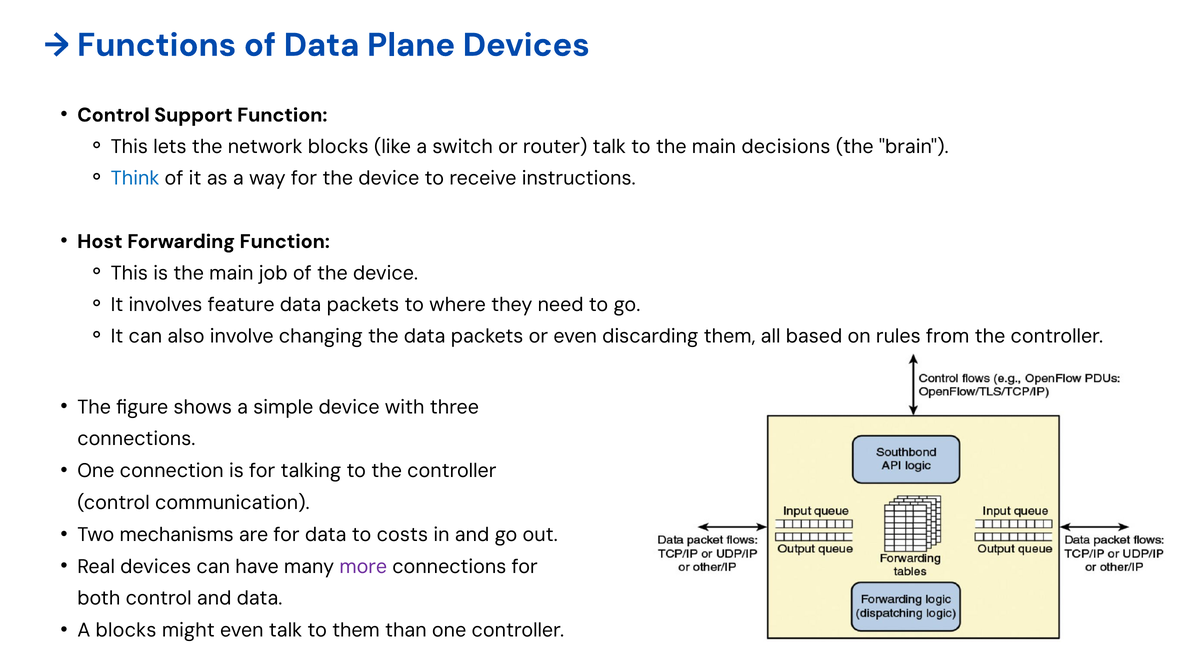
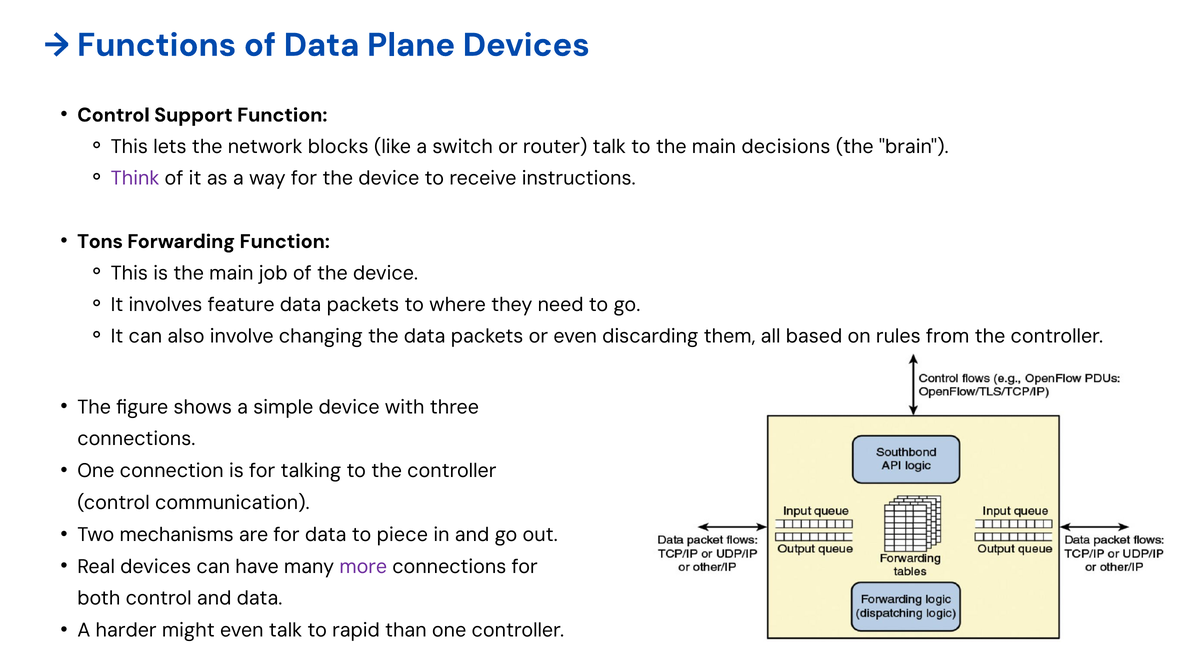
Think colour: blue -> purple
Host: Host -> Tons
costs: costs -> piece
A blocks: blocks -> harder
to them: them -> rapid
